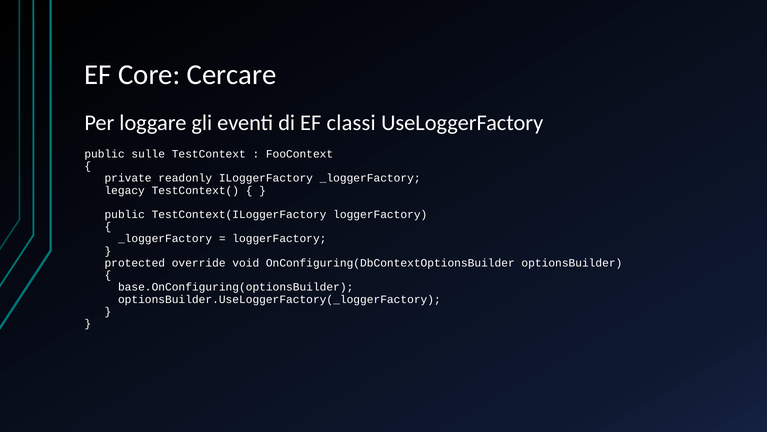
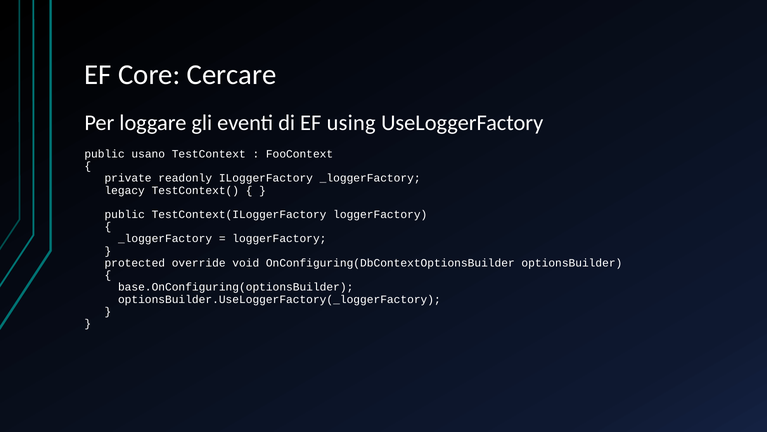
classi: classi -> using
sulle: sulle -> usano
